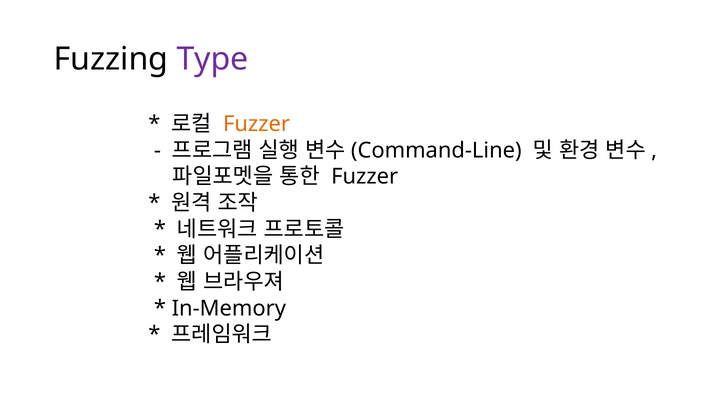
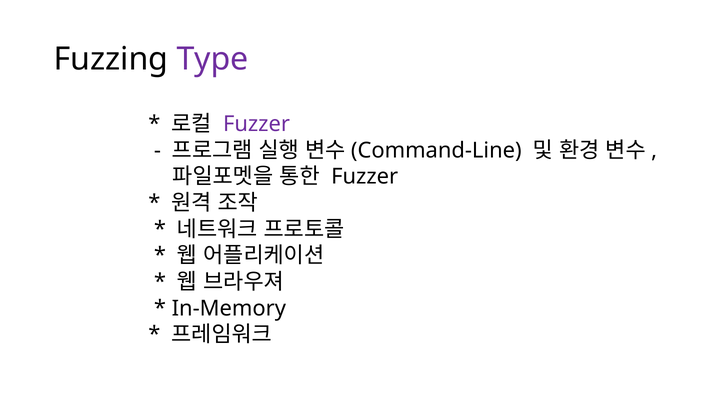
Fuzzer at (256, 124) colour: orange -> purple
